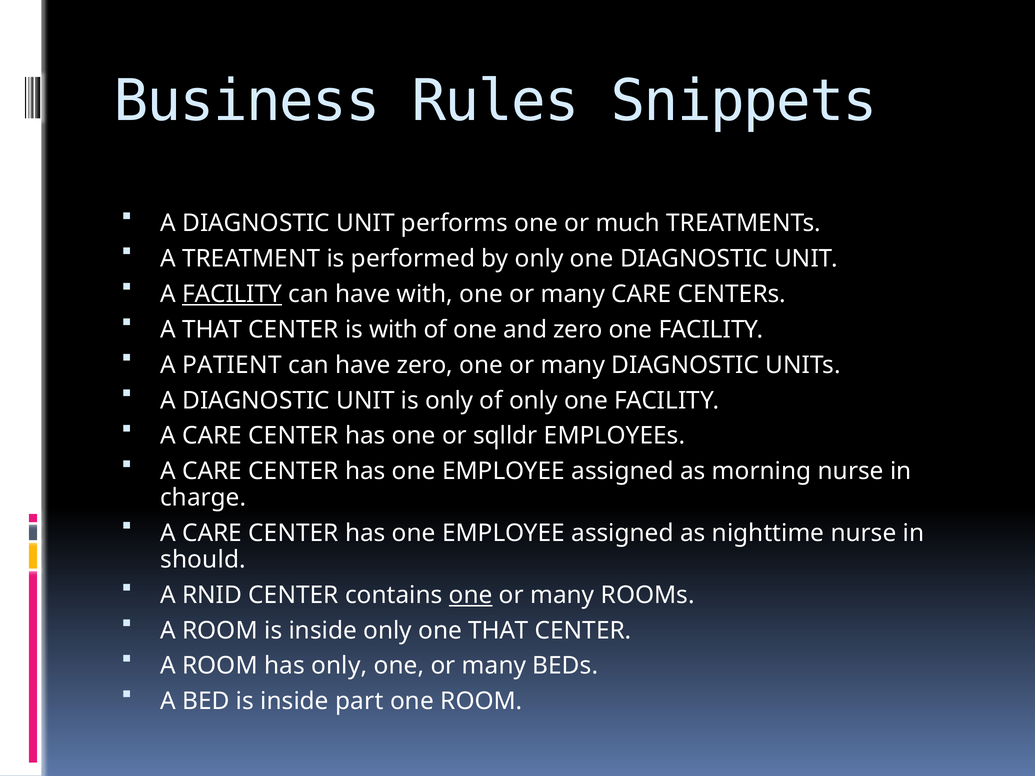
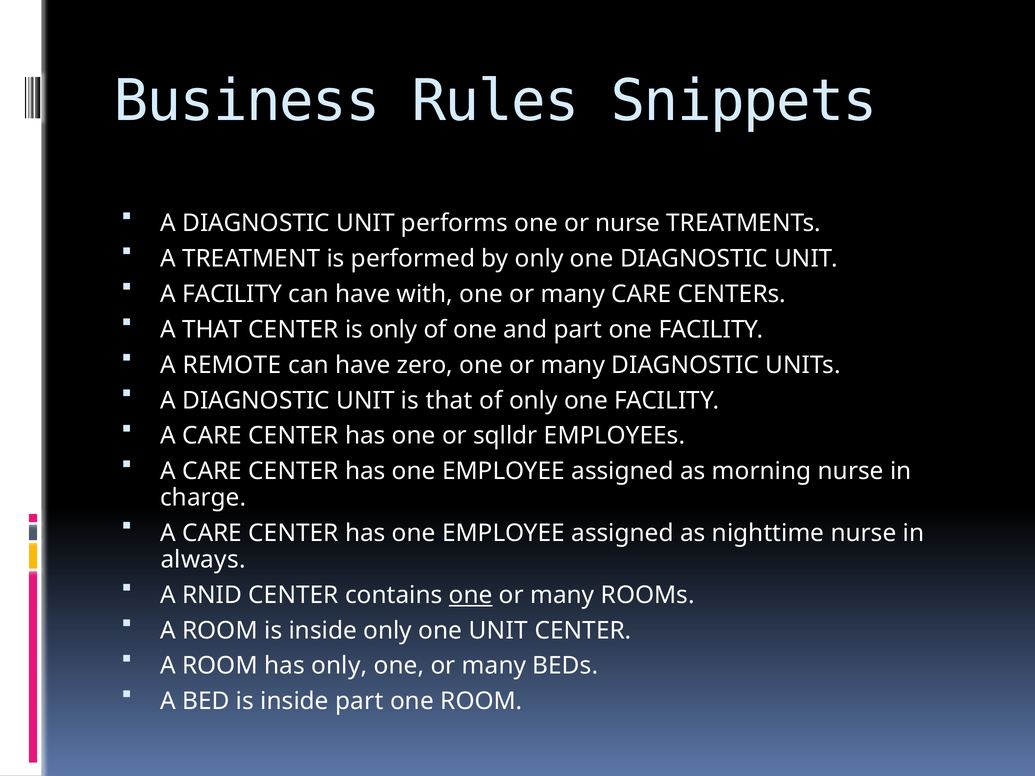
or much: much -> nurse
FACILITY at (232, 294) underline: present -> none
is with: with -> only
and zero: zero -> part
PATIENT: PATIENT -> REMOTE
is only: only -> that
should: should -> always
one THAT: THAT -> UNIT
